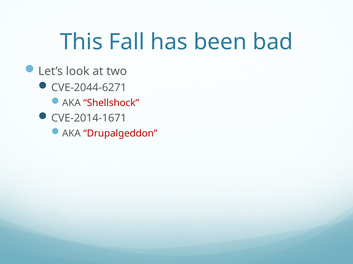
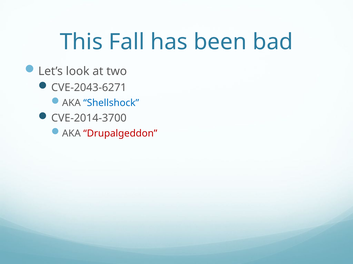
CVE-2044-6271: CVE-2044-6271 -> CVE-2043-6271
Shellshock colour: red -> blue
CVE-2014-1671: CVE-2014-1671 -> CVE-2014-3700
